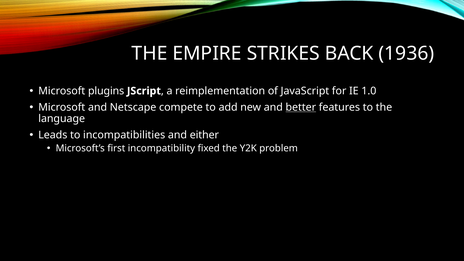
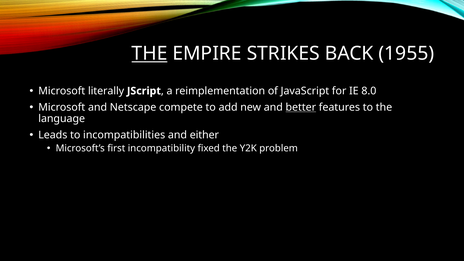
THE at (150, 54) underline: none -> present
1936: 1936 -> 1955
plugins: plugins -> literally
1.0: 1.0 -> 8.0
